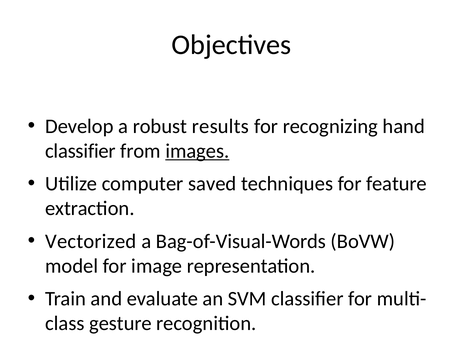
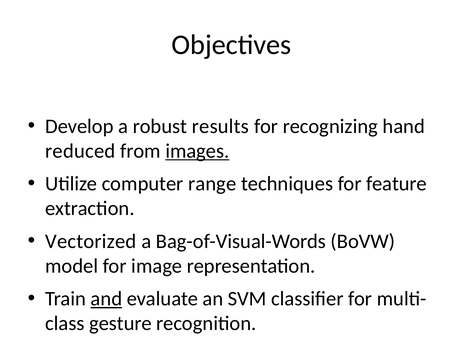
classifier at (80, 151): classifier -> reduced
saved: saved -> range
and underline: none -> present
